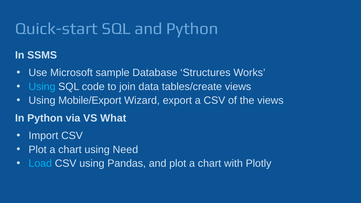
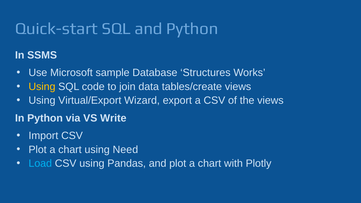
Using at (42, 87) colour: light blue -> yellow
Mobile/Export: Mobile/Export -> Virtual/Export
What: What -> Write
